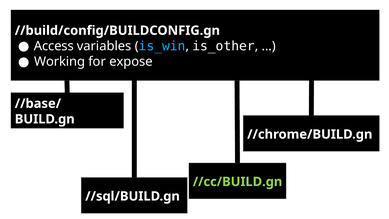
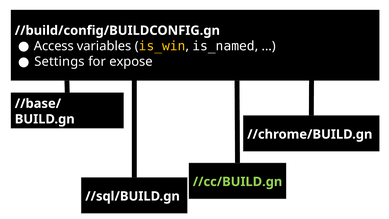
is_win colour: light blue -> yellow
is_other: is_other -> is_named
Working: Working -> Settings
